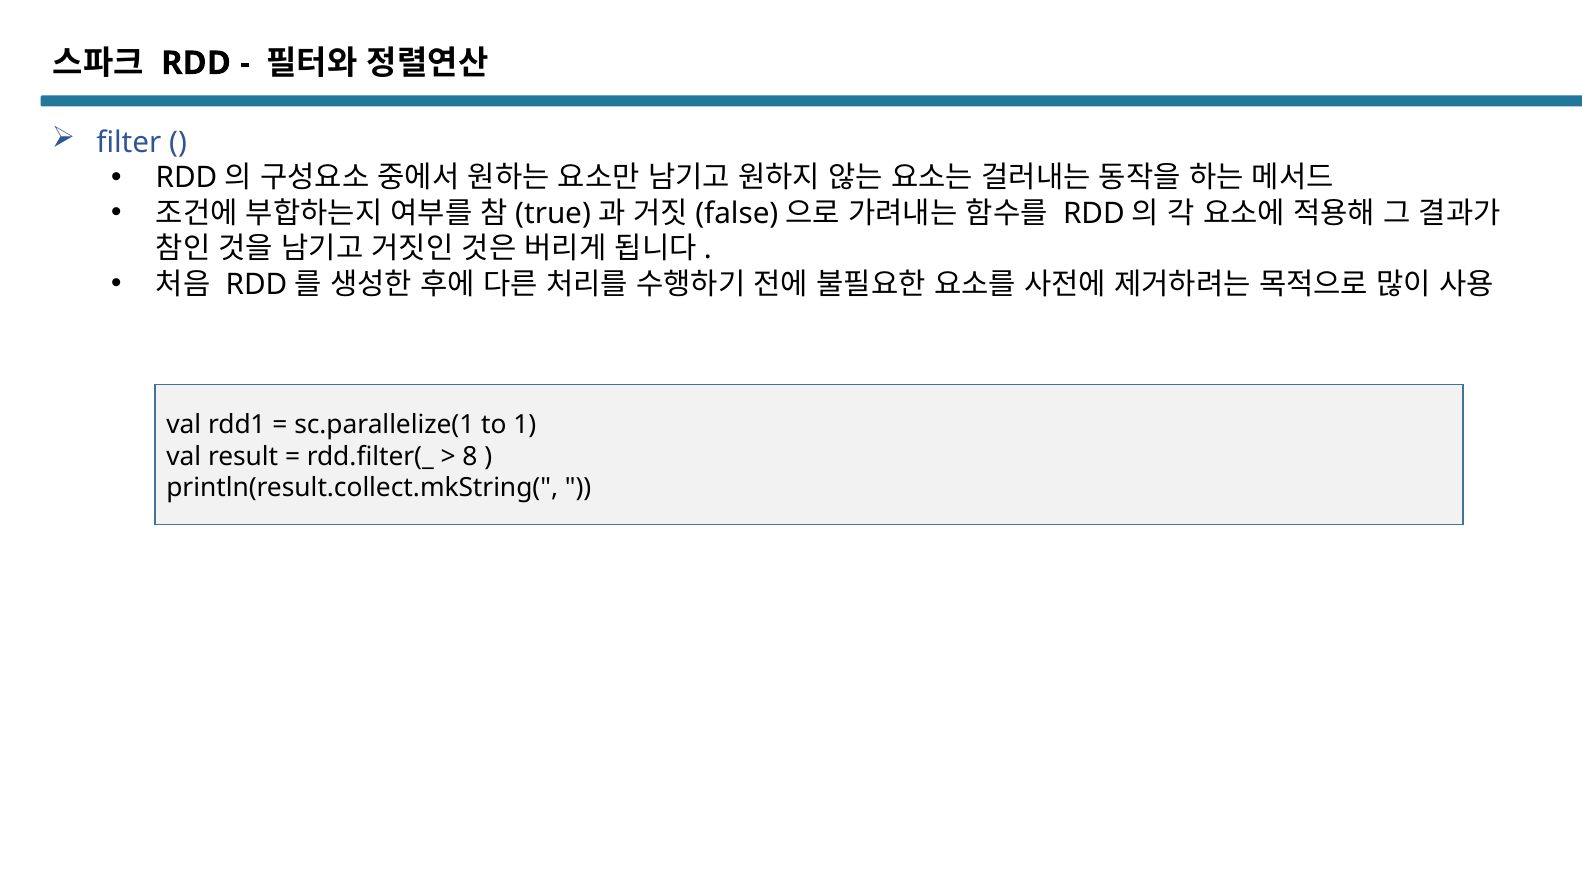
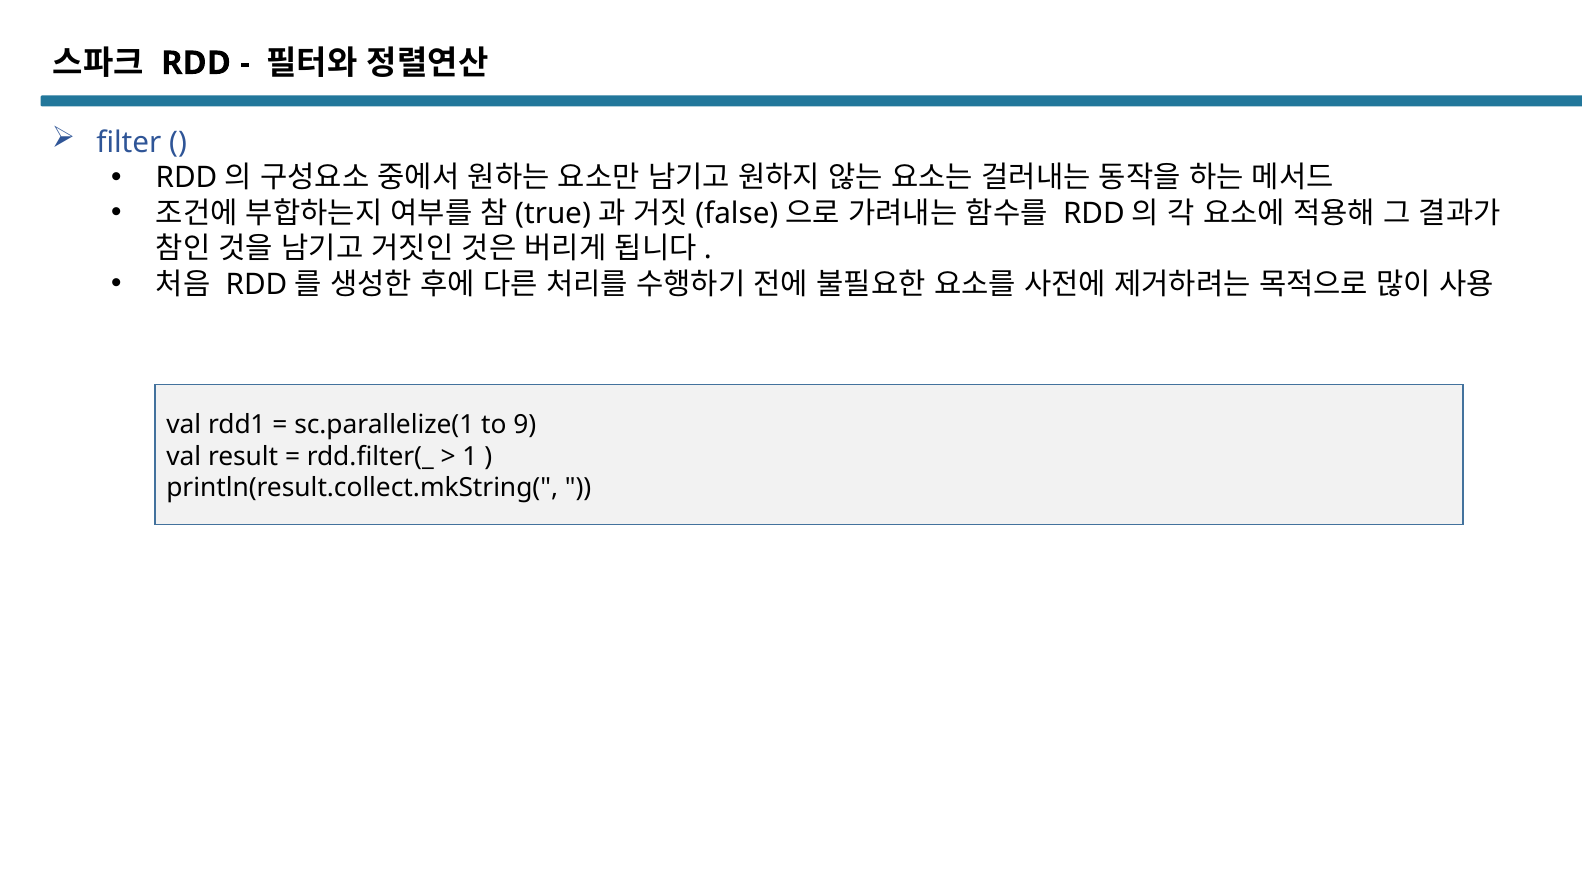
1: 1 -> 9
8: 8 -> 1
